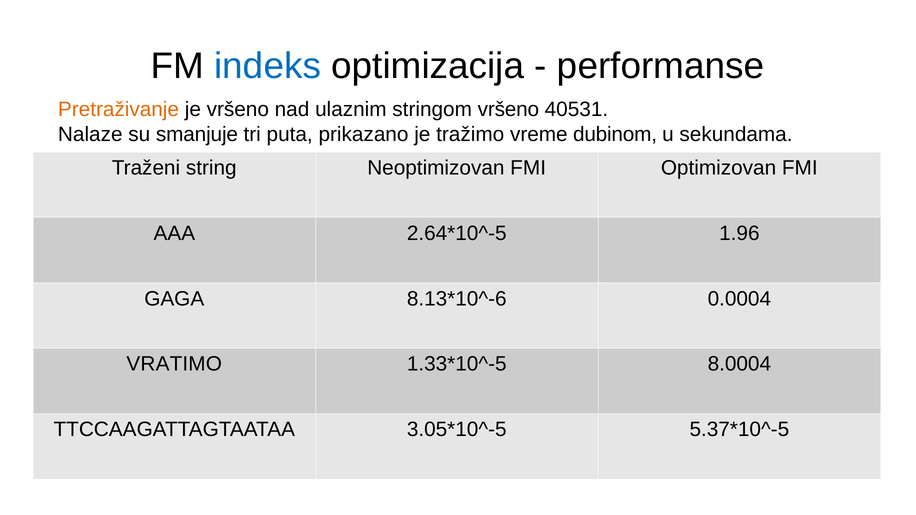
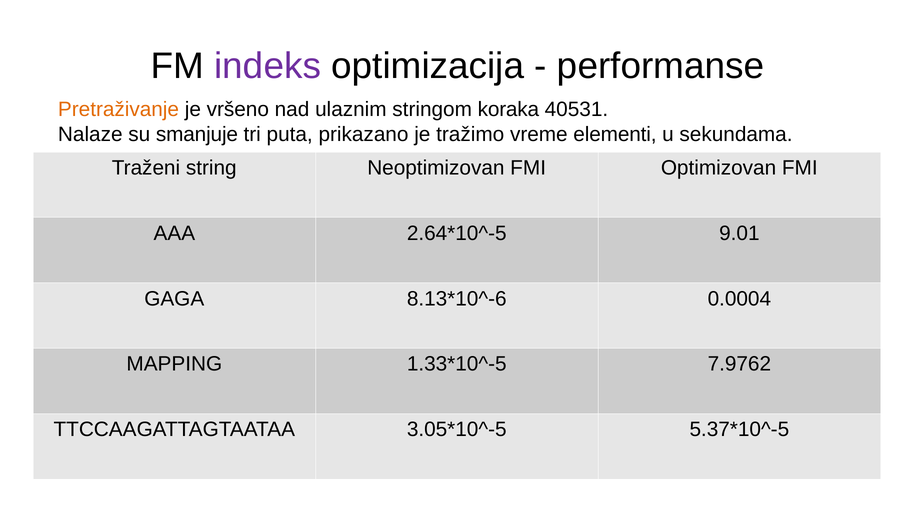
indeks colour: blue -> purple
stringom vršeno: vršeno -> koraka
dubinom: dubinom -> elementi
1.96: 1.96 -> 9.01
VRATIMO: VRATIMO -> MAPPING
8.0004: 8.0004 -> 7.9762
